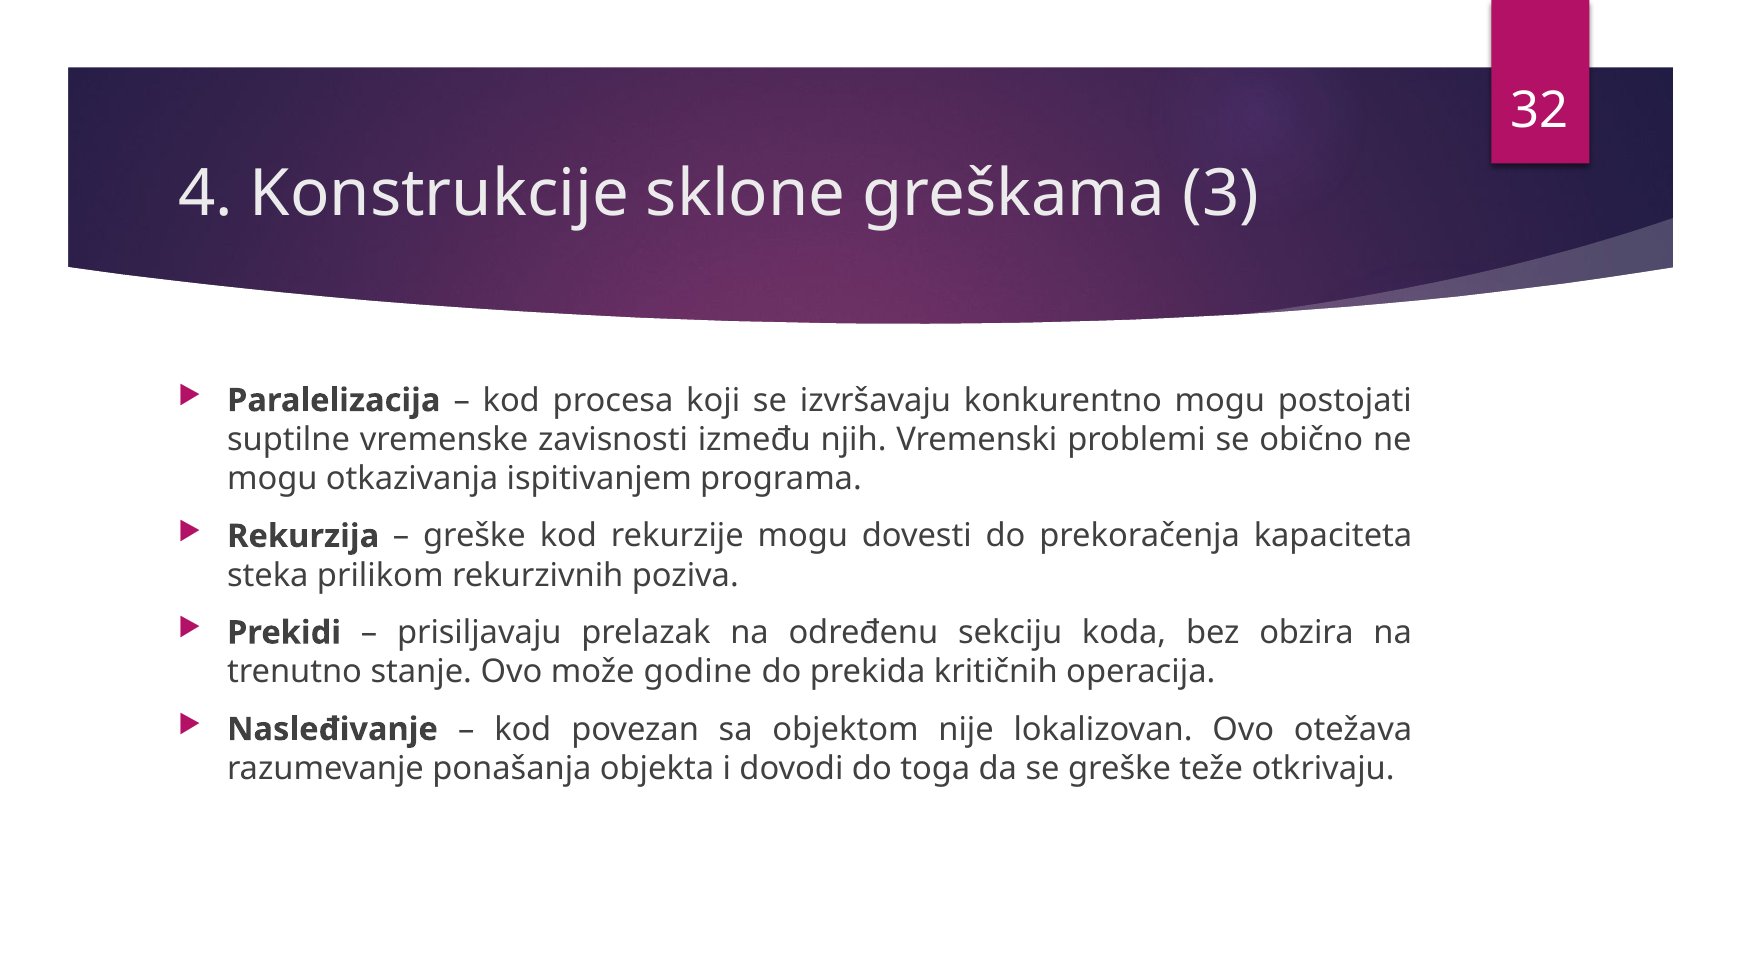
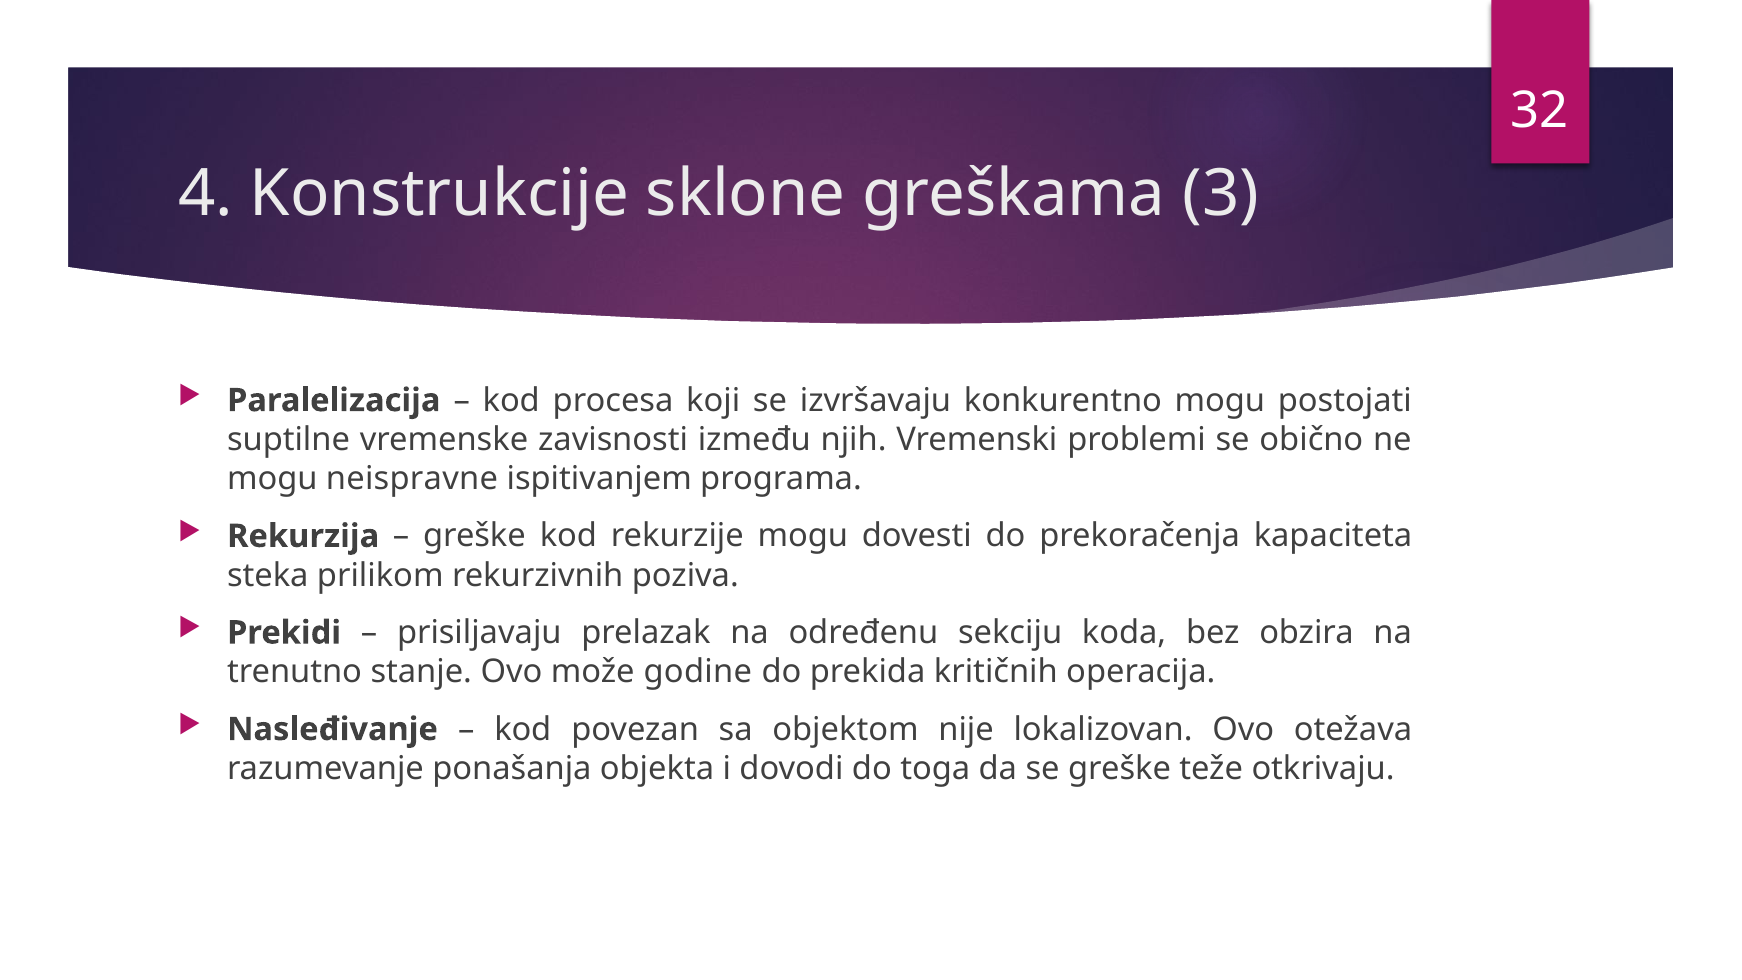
otkazivanja: otkazivanja -> neispravne
